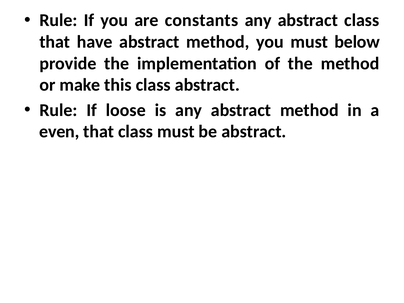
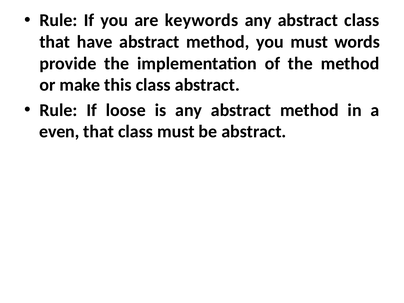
constants: constants -> keywords
below: below -> words
